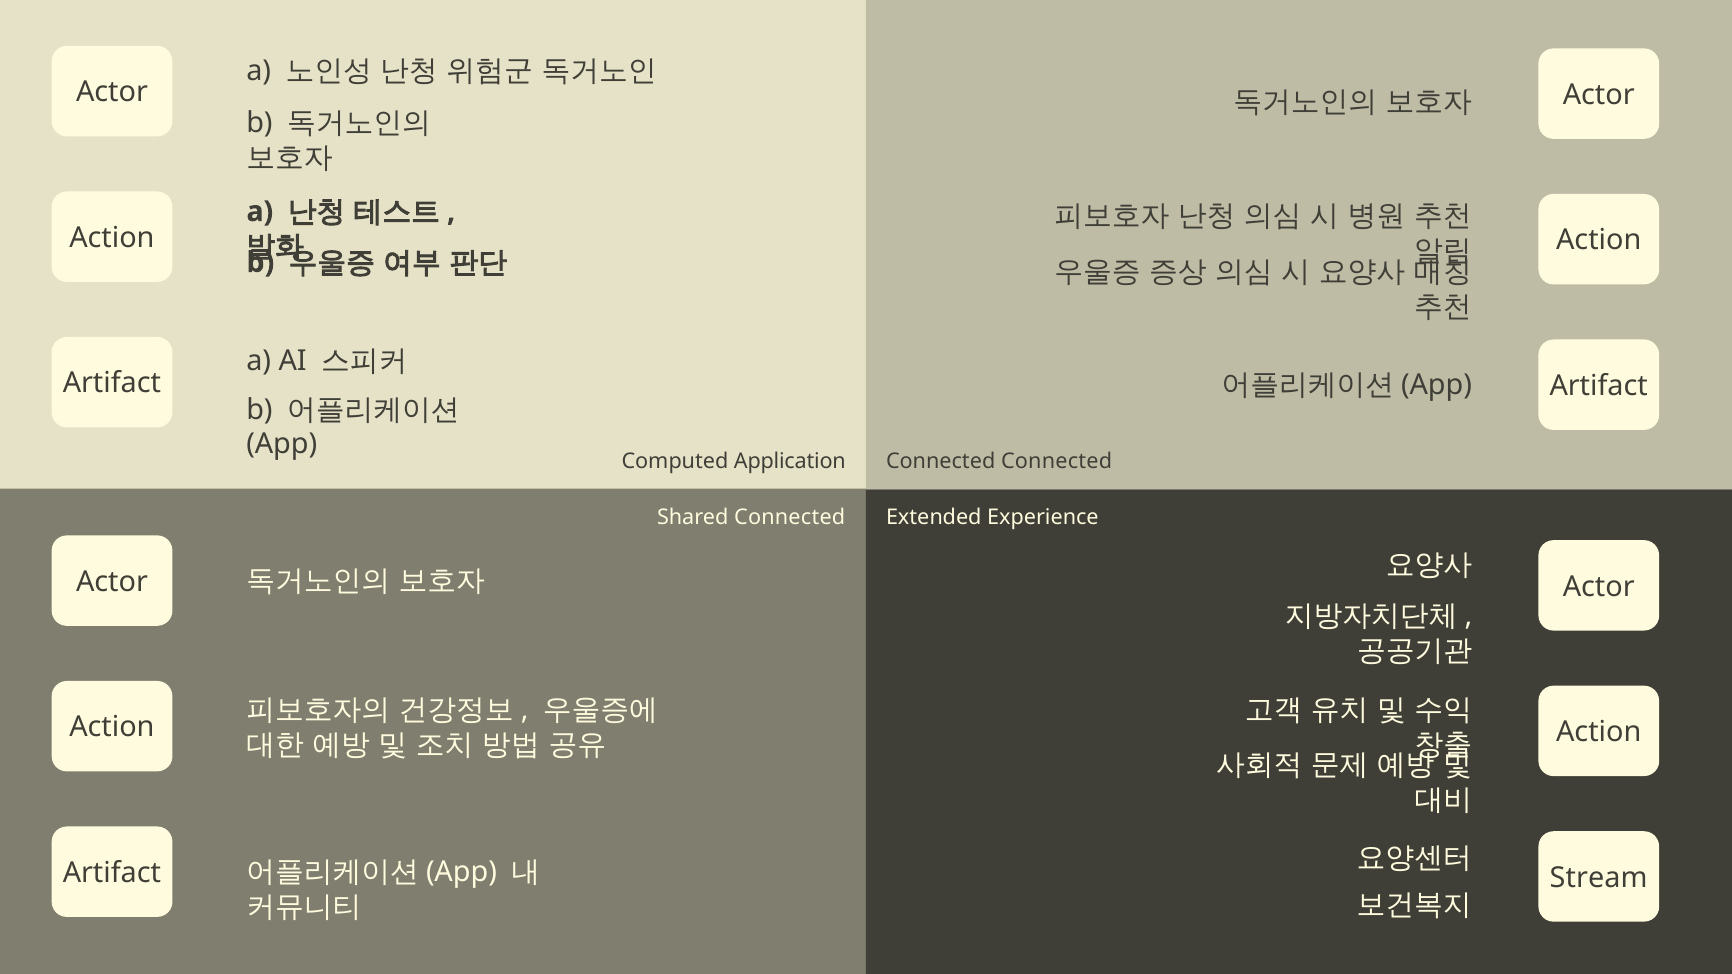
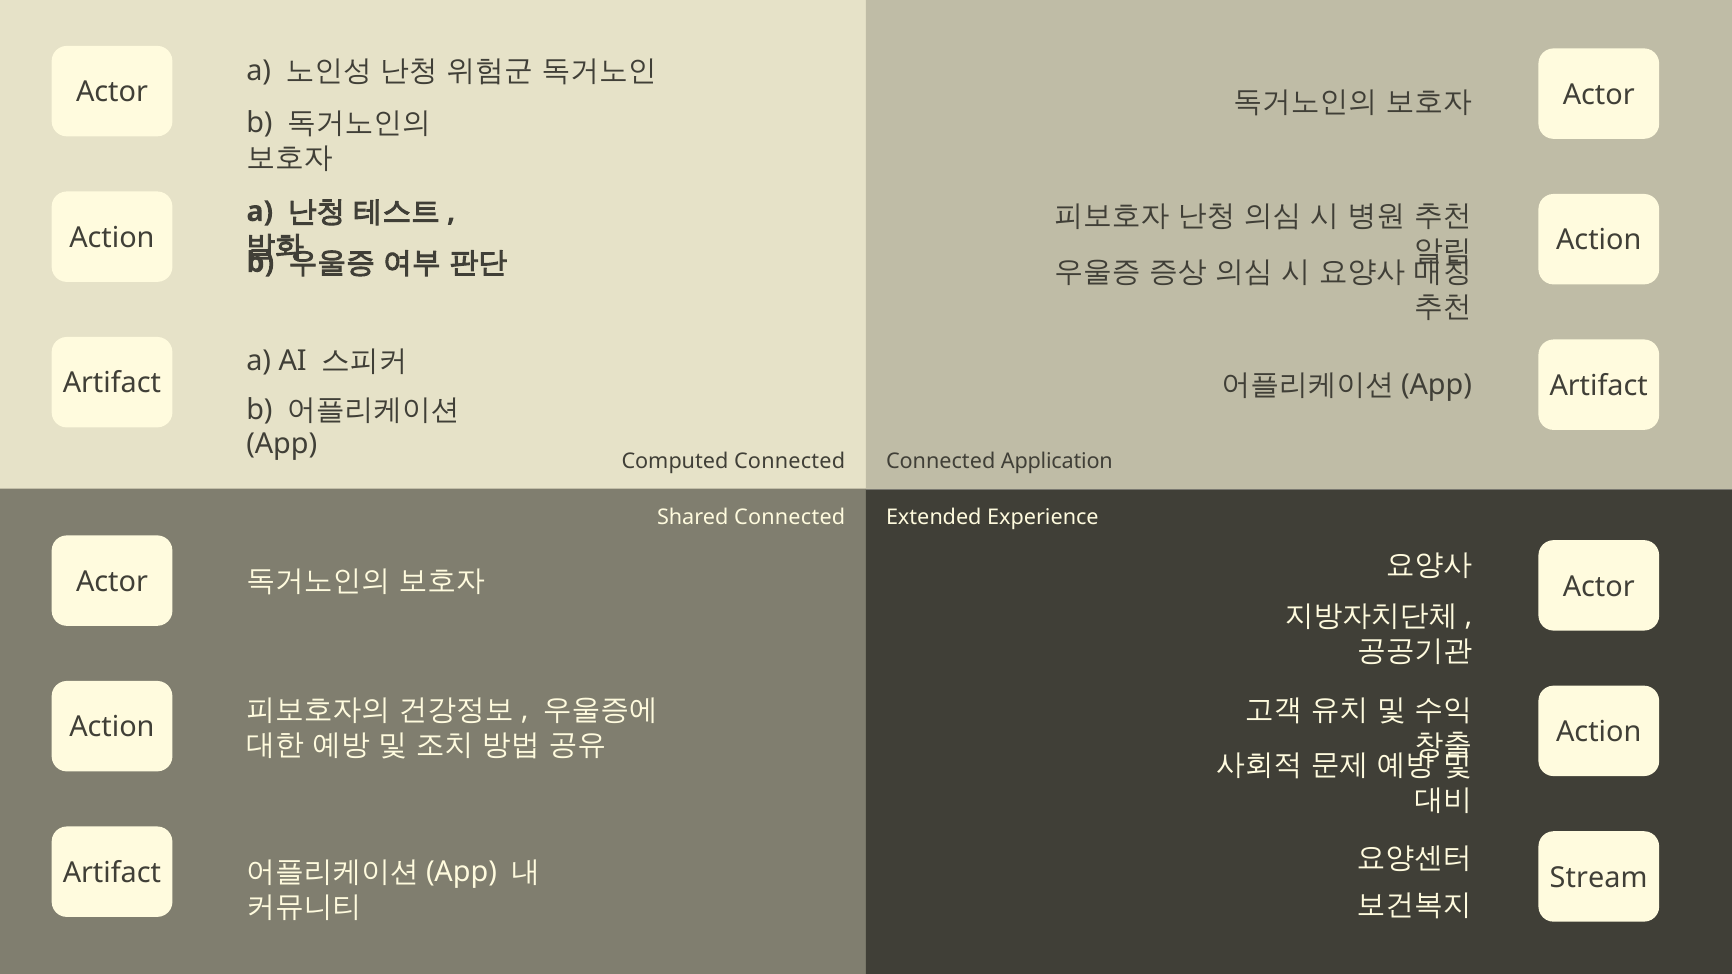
Computed Application: Application -> Connected
Connected Connected: Connected -> Application
